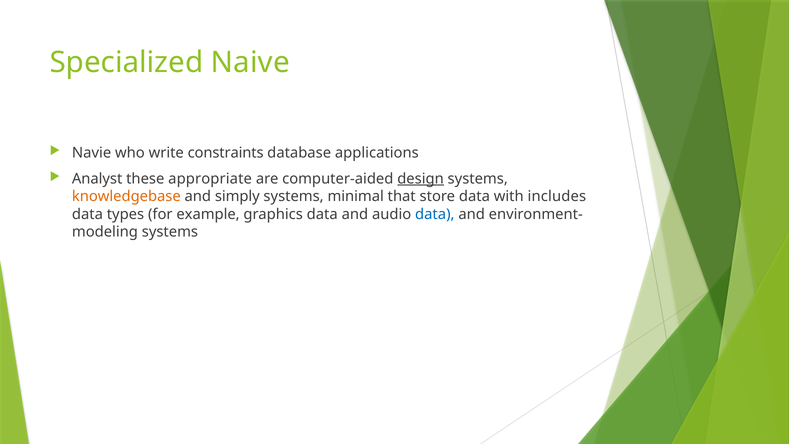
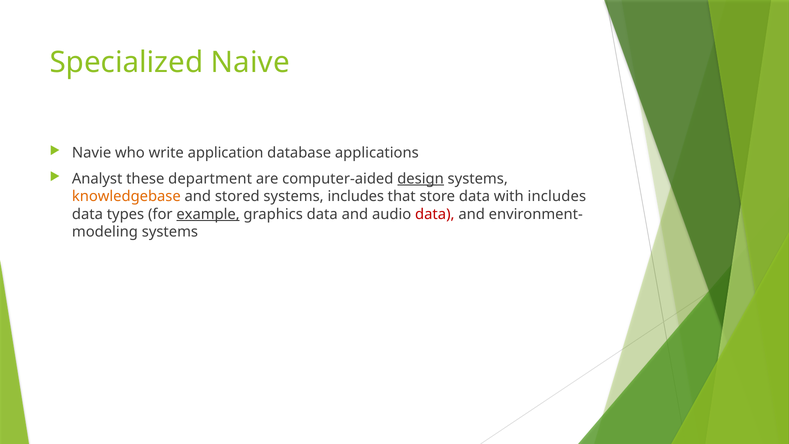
constraints: constraints -> application
appropriate: appropriate -> department
simply: simply -> stored
systems minimal: minimal -> includes
example underline: none -> present
data at (435, 214) colour: blue -> red
